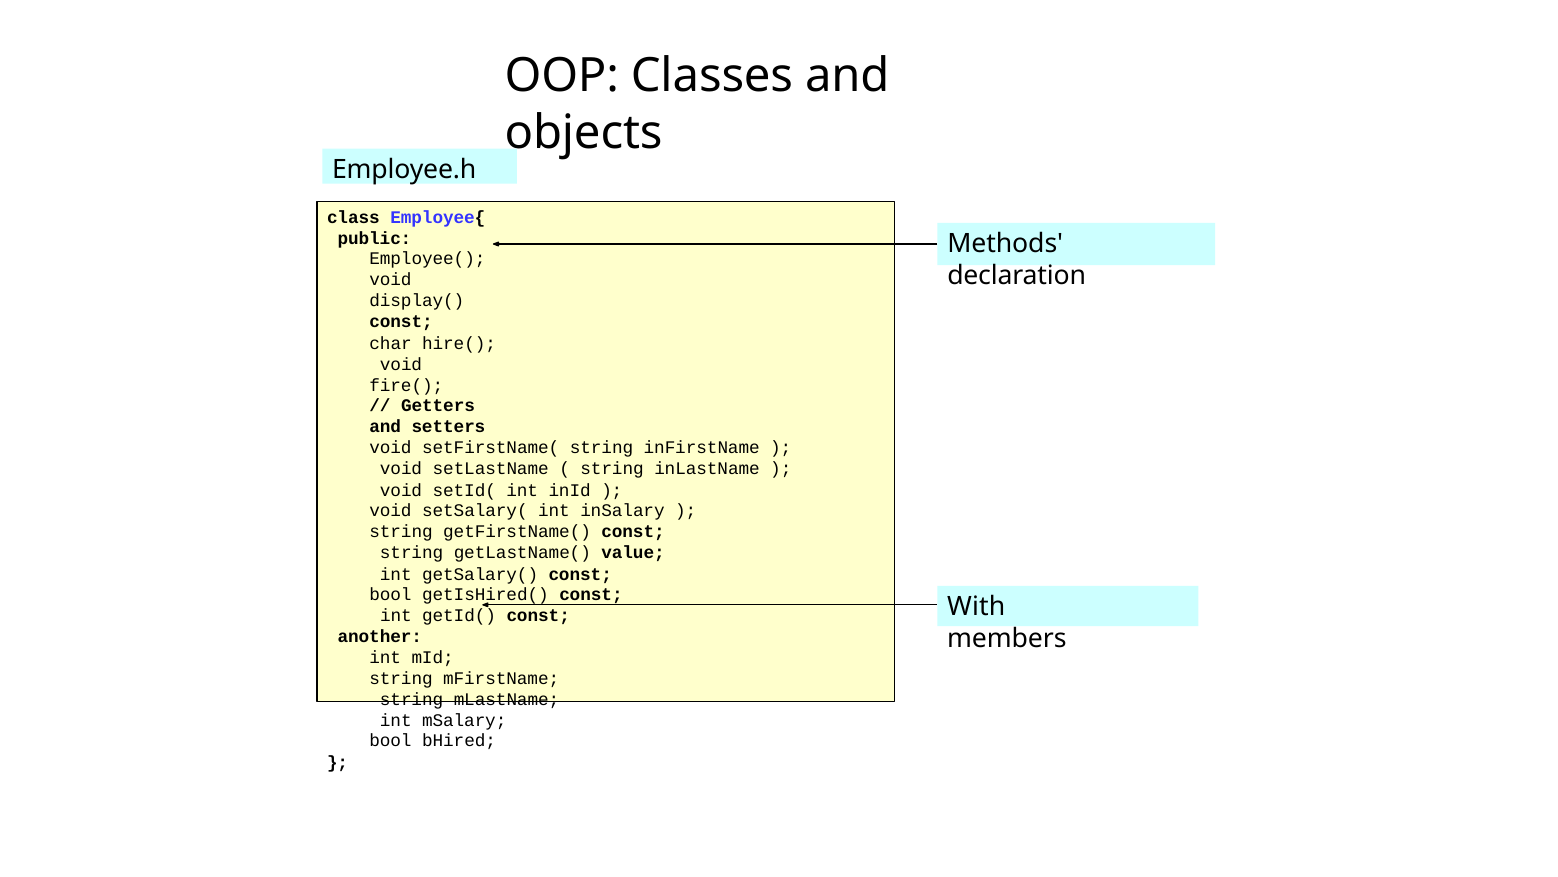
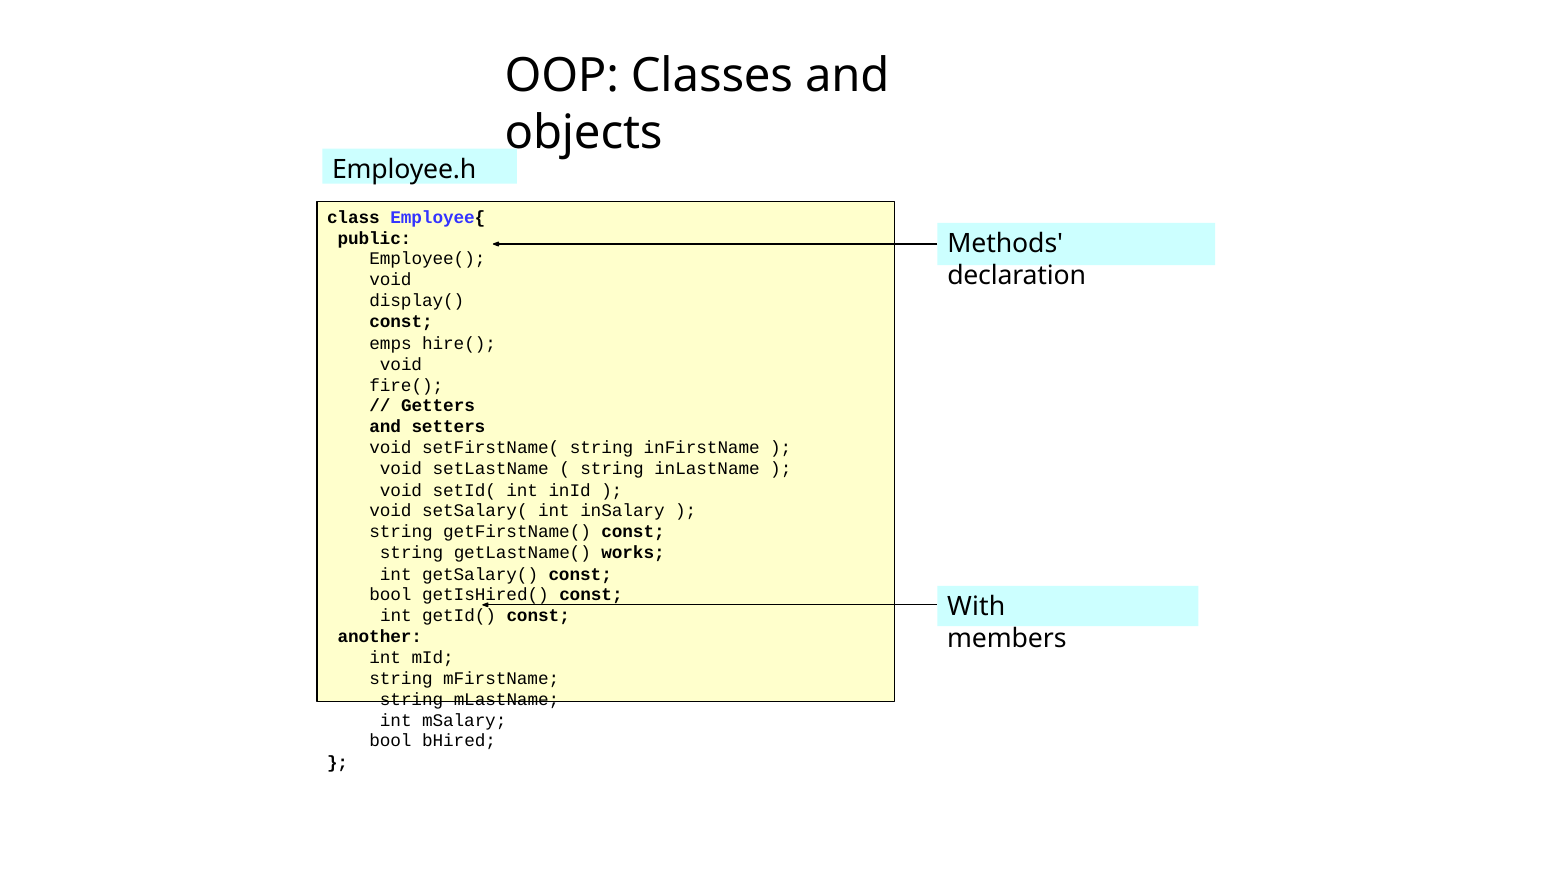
char: char -> emps
value: value -> works
